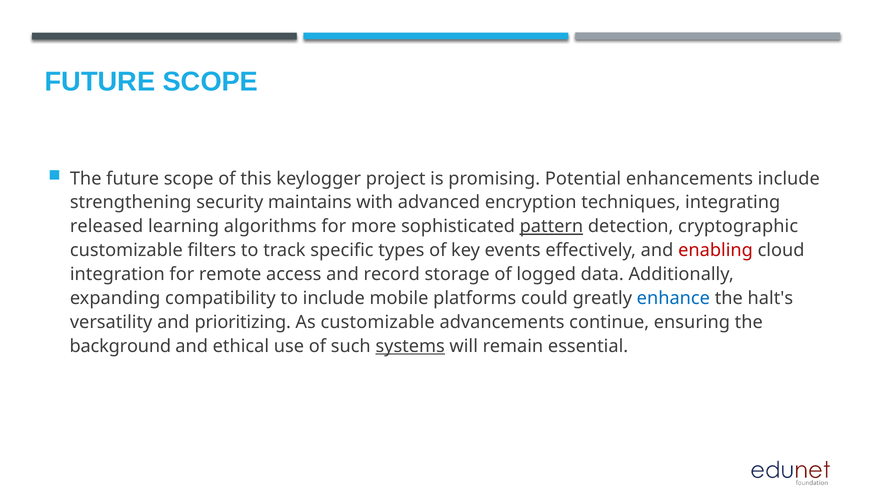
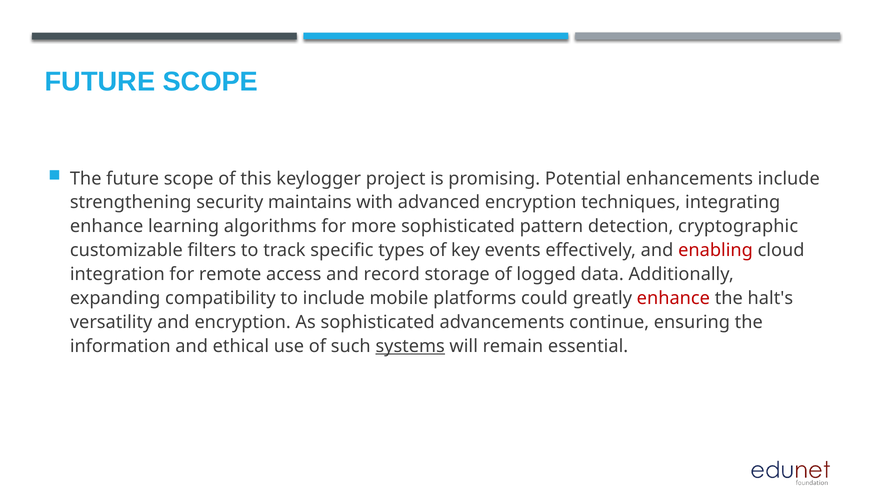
released at (107, 227): released -> enhance
pattern underline: present -> none
enhance at (673, 299) colour: blue -> red
and prioritizing: prioritizing -> encryption
As customizable: customizable -> sophisticated
background: background -> information
